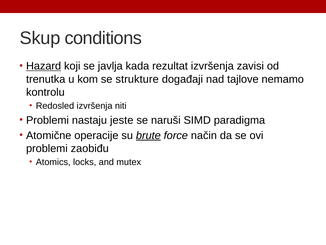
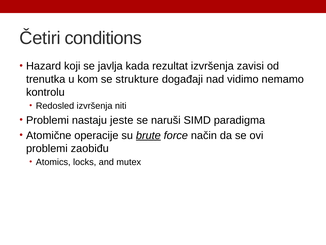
Skup: Skup -> Četiri
Hazard underline: present -> none
tajlove: tajlove -> vidimo
